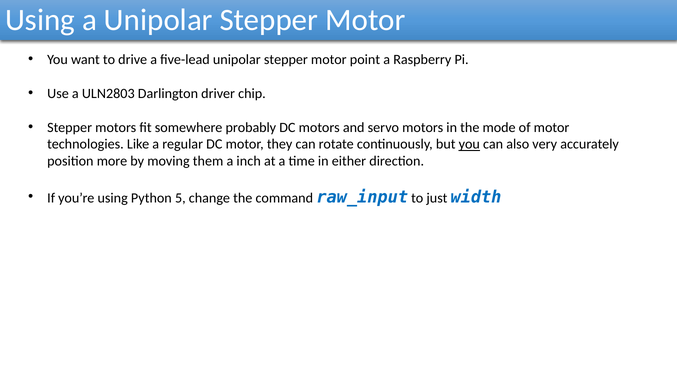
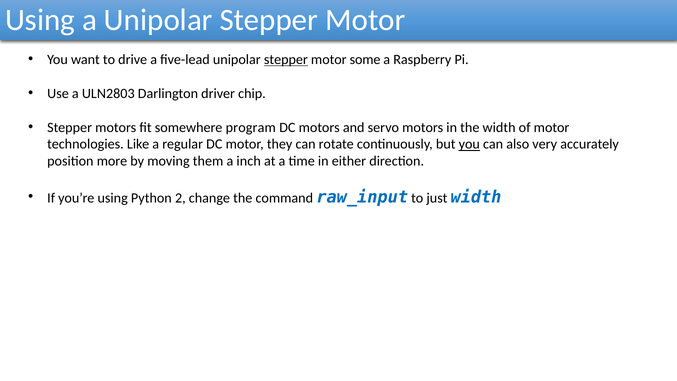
stepper at (286, 60) underline: none -> present
point: point -> some
probably: probably -> program
the mode: mode -> width
5: 5 -> 2
